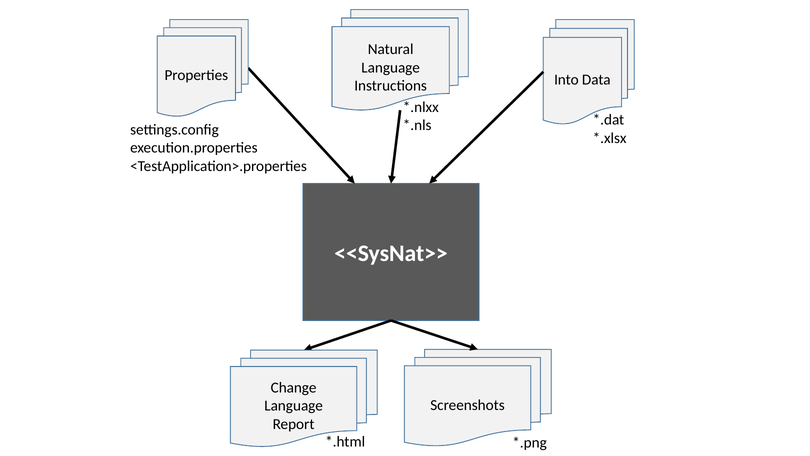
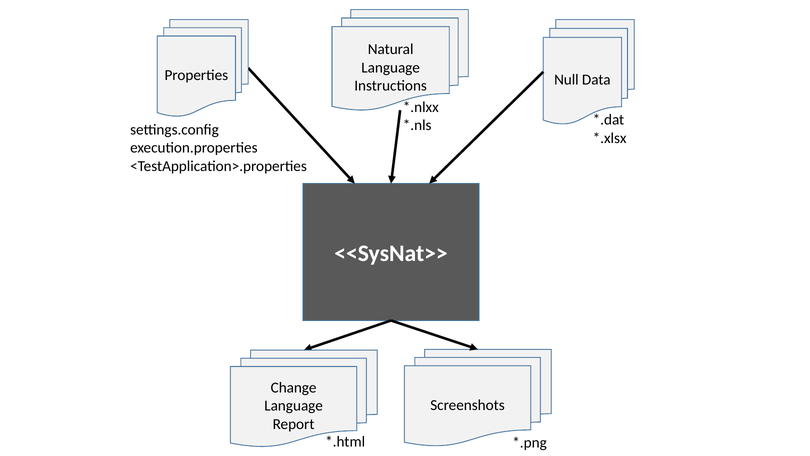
Into: Into -> Null
